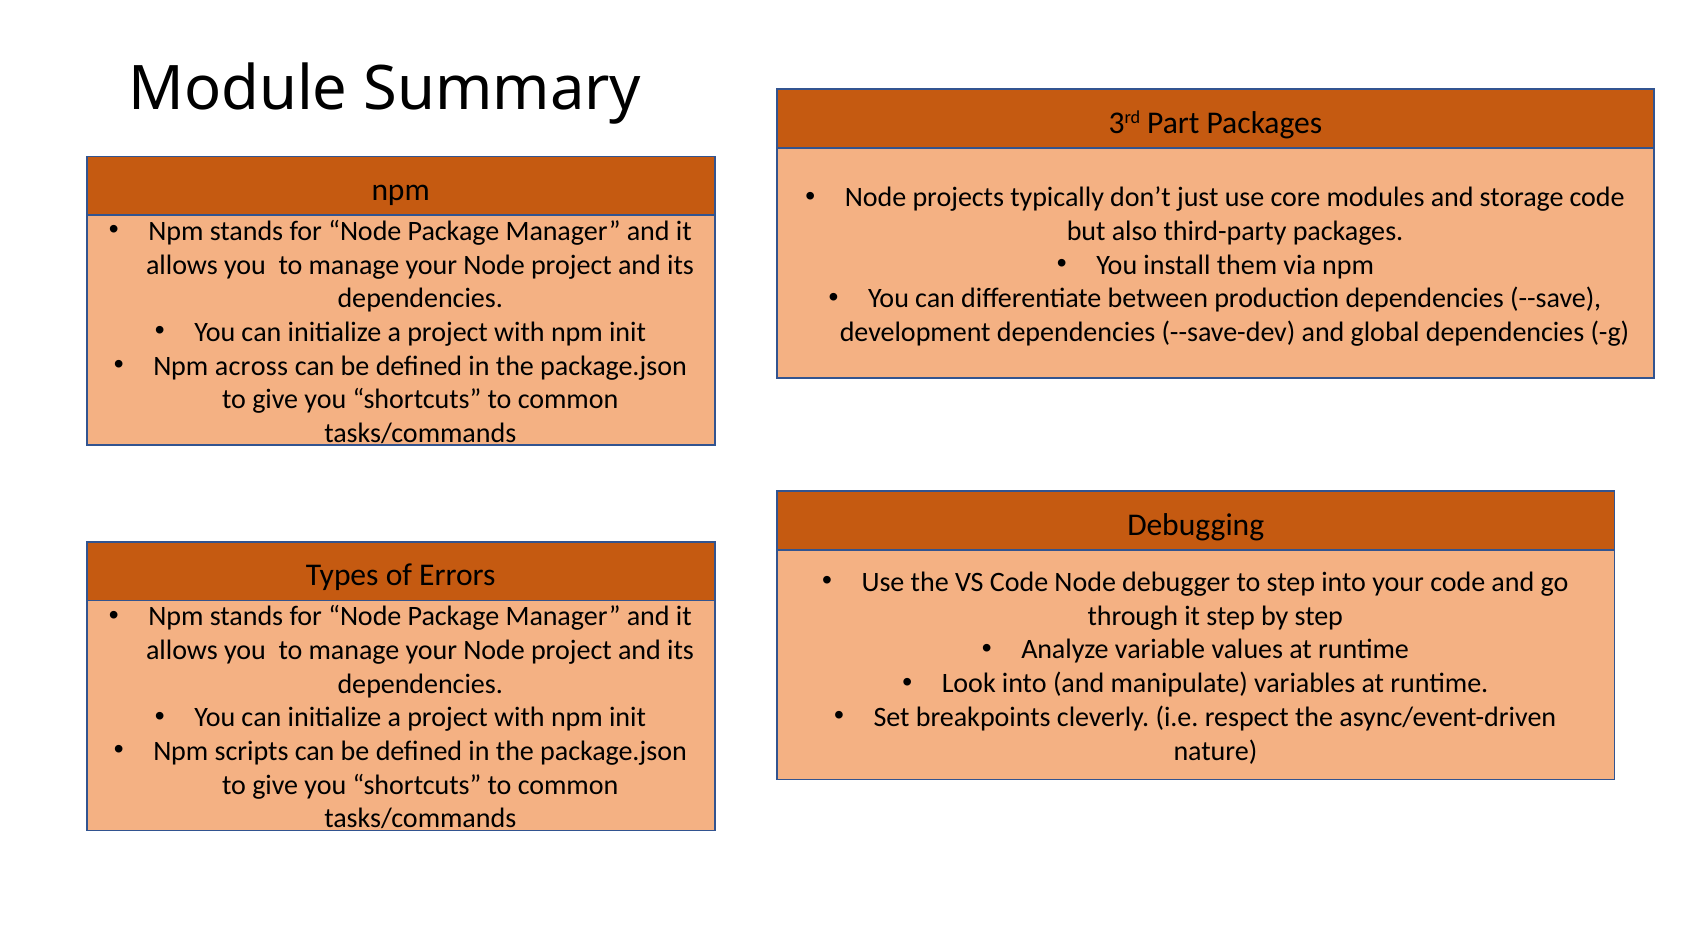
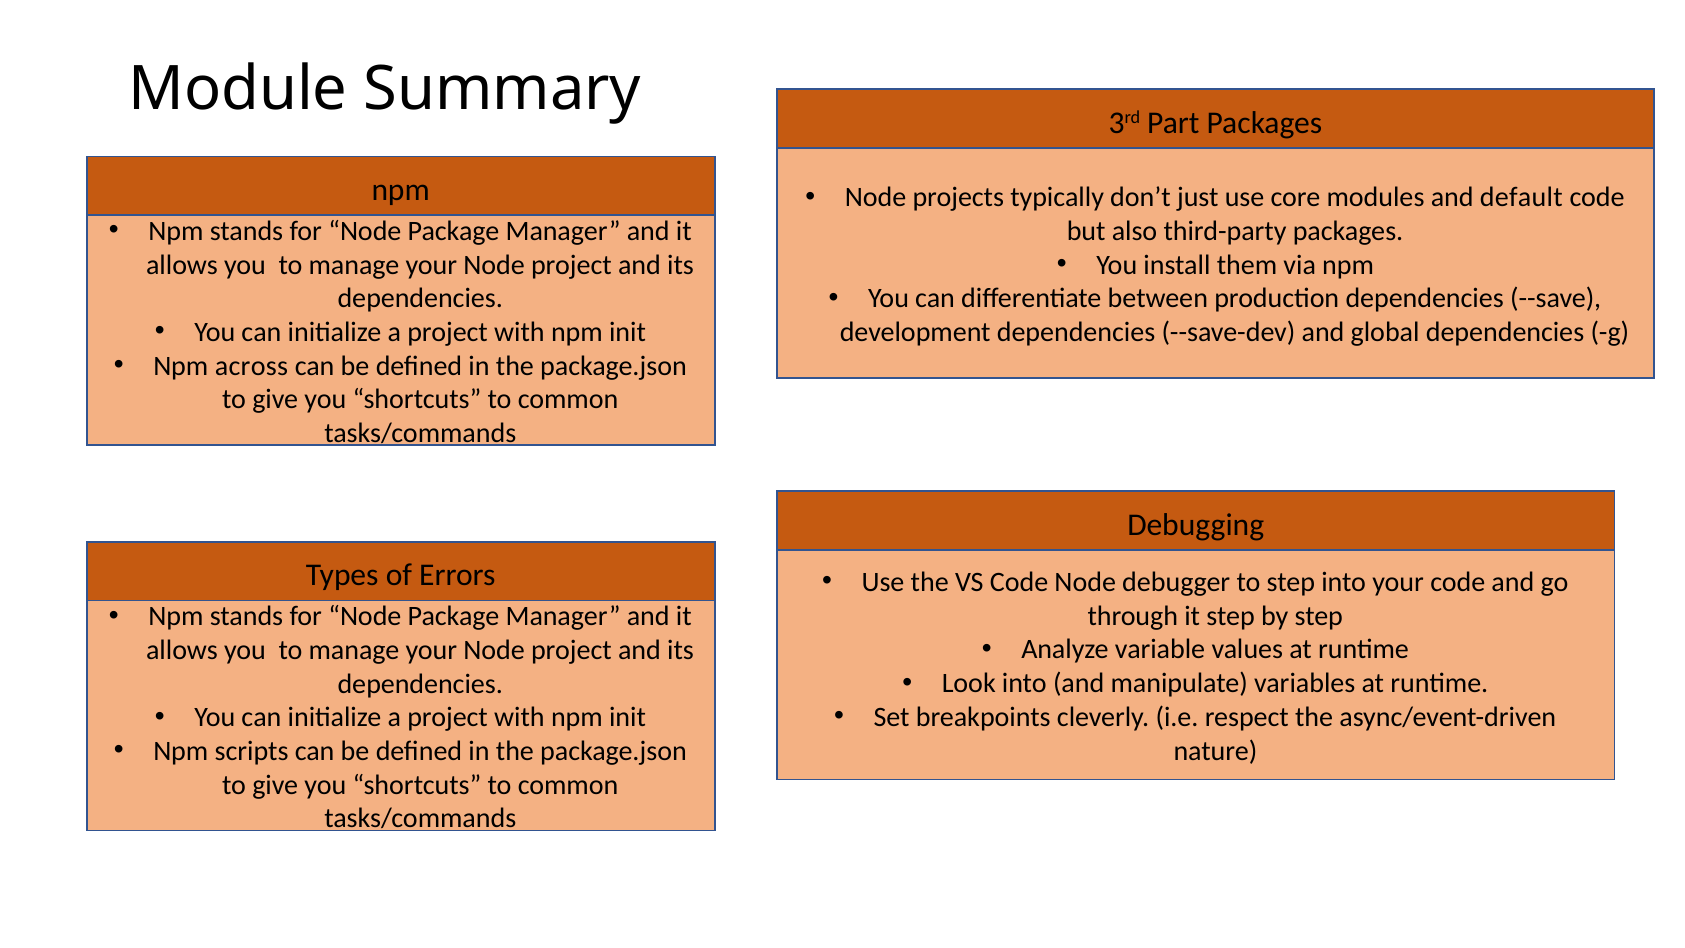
storage: storage -> default
